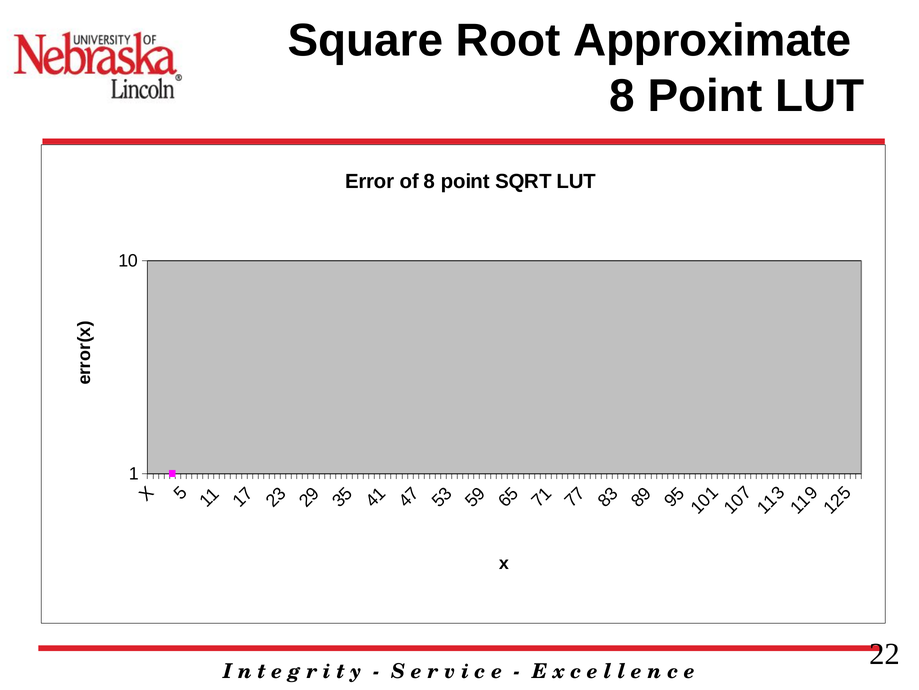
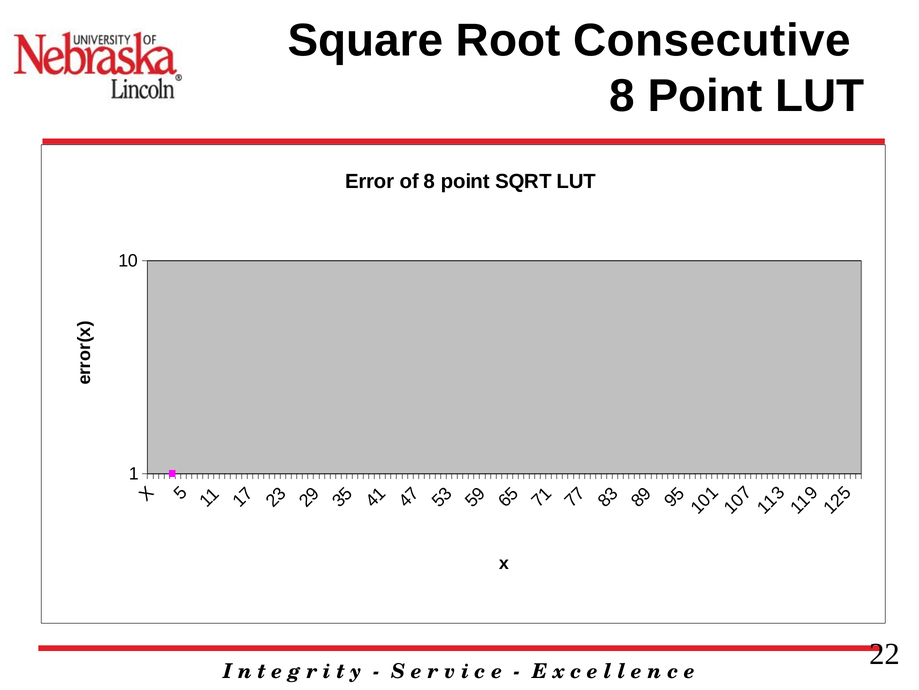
Approximate: Approximate -> Consecutive
